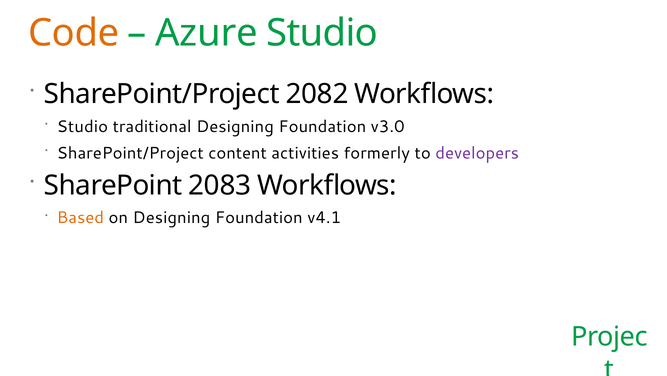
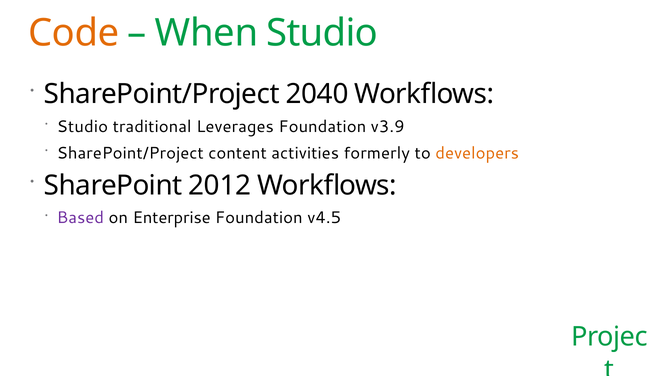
Azure: Azure -> When
2082: 2082 -> 2040
traditional Designing: Designing -> Leverages
v3.0: v3.0 -> v3.9
developers colour: purple -> orange
2083: 2083 -> 2012
Based colour: orange -> purple
on Designing: Designing -> Enterprise
v4.1: v4.1 -> v4.5
